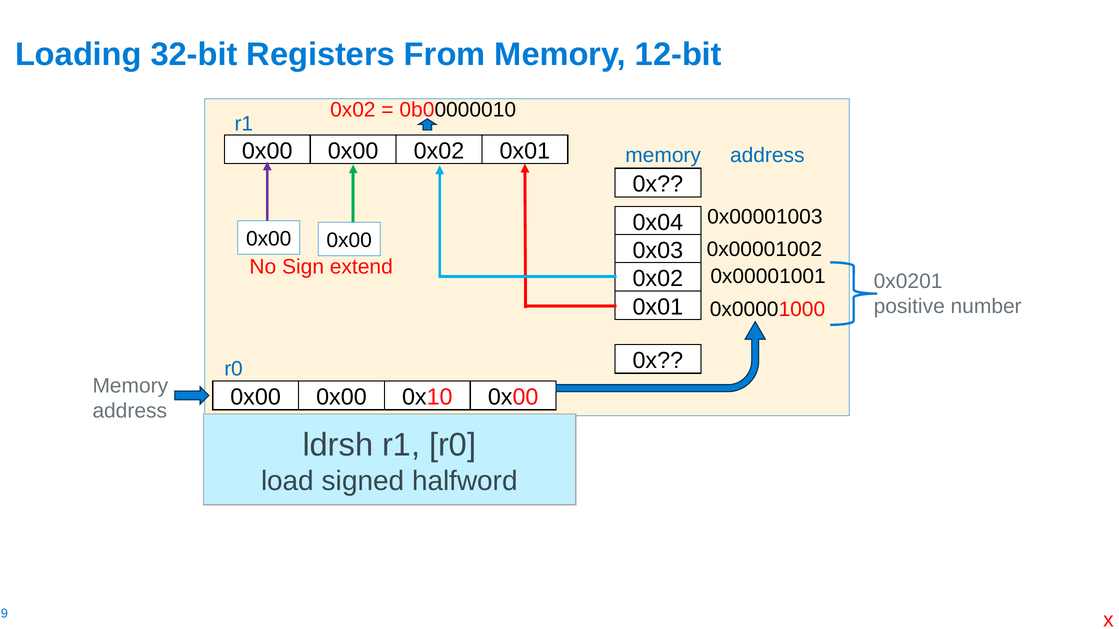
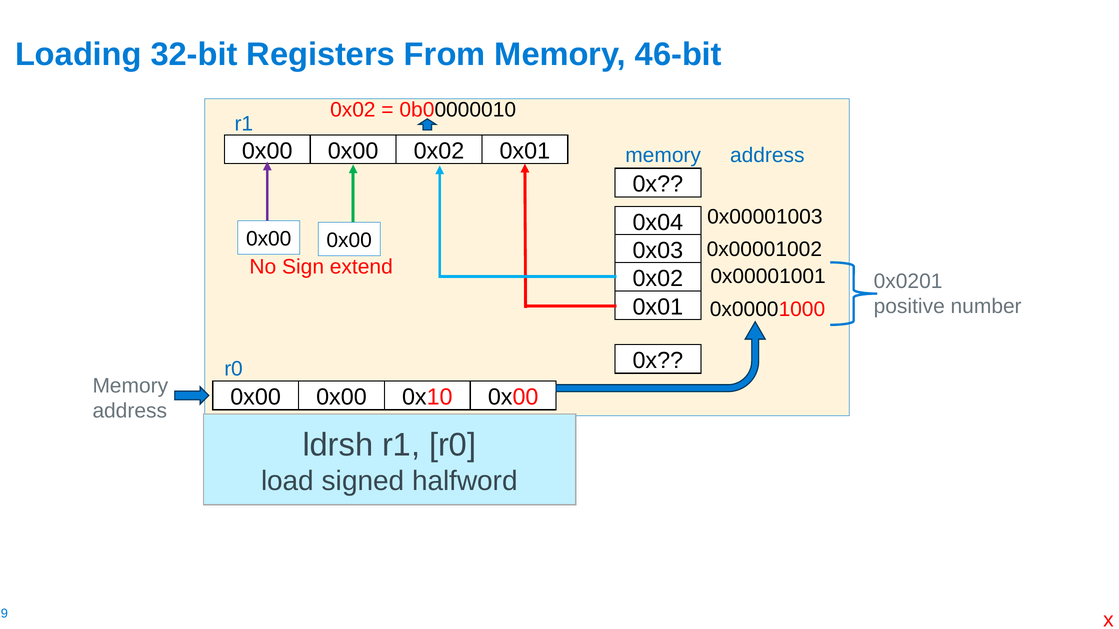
12-bit: 12-bit -> 46-bit
